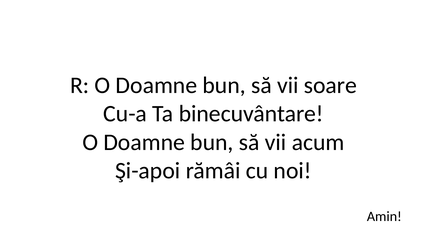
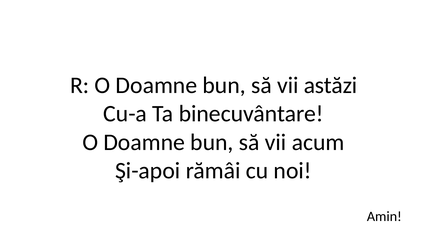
soare: soare -> astăzi
